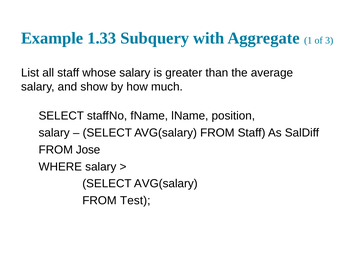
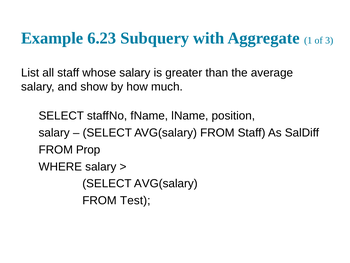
1.33: 1.33 -> 6.23
Jose: Jose -> Prop
